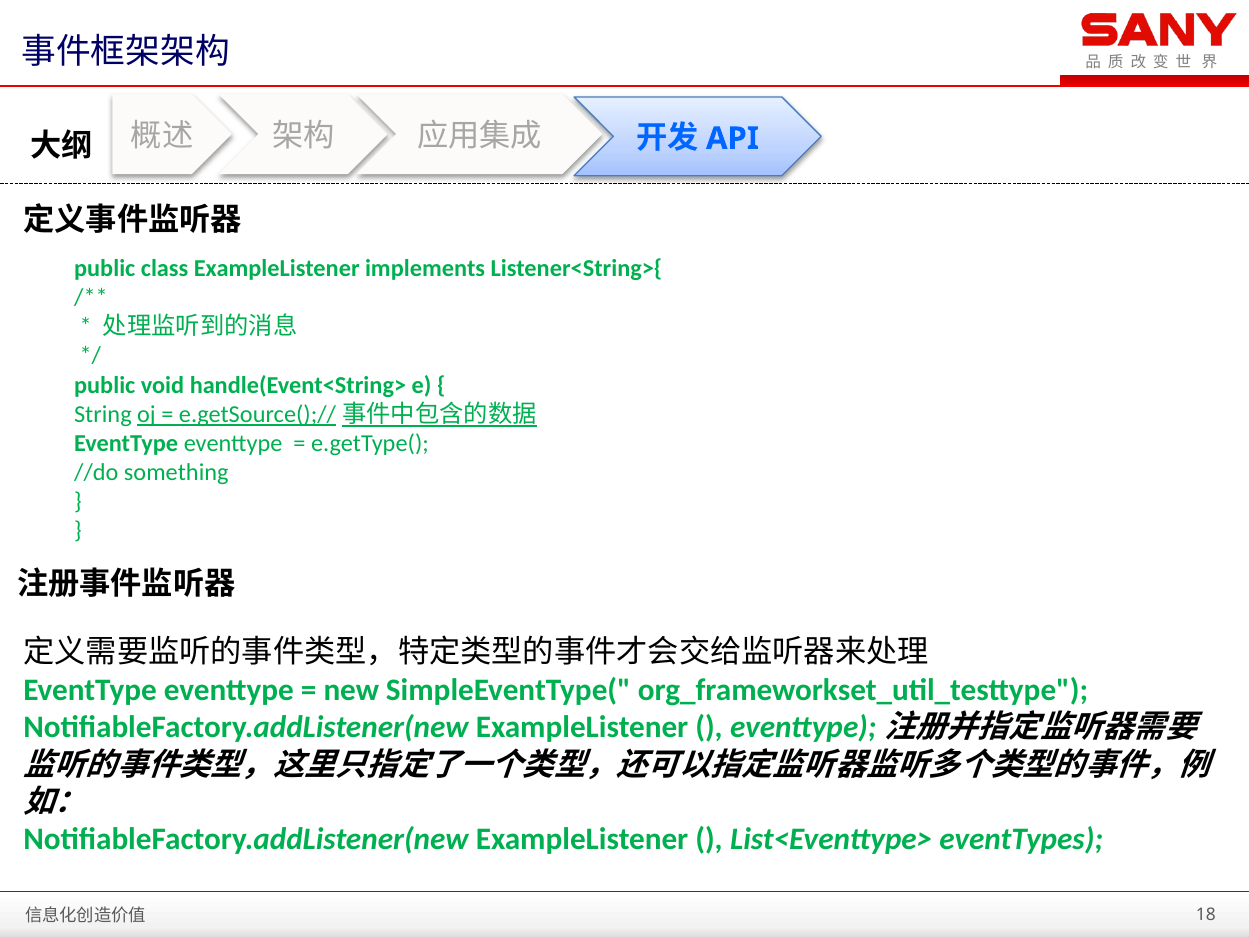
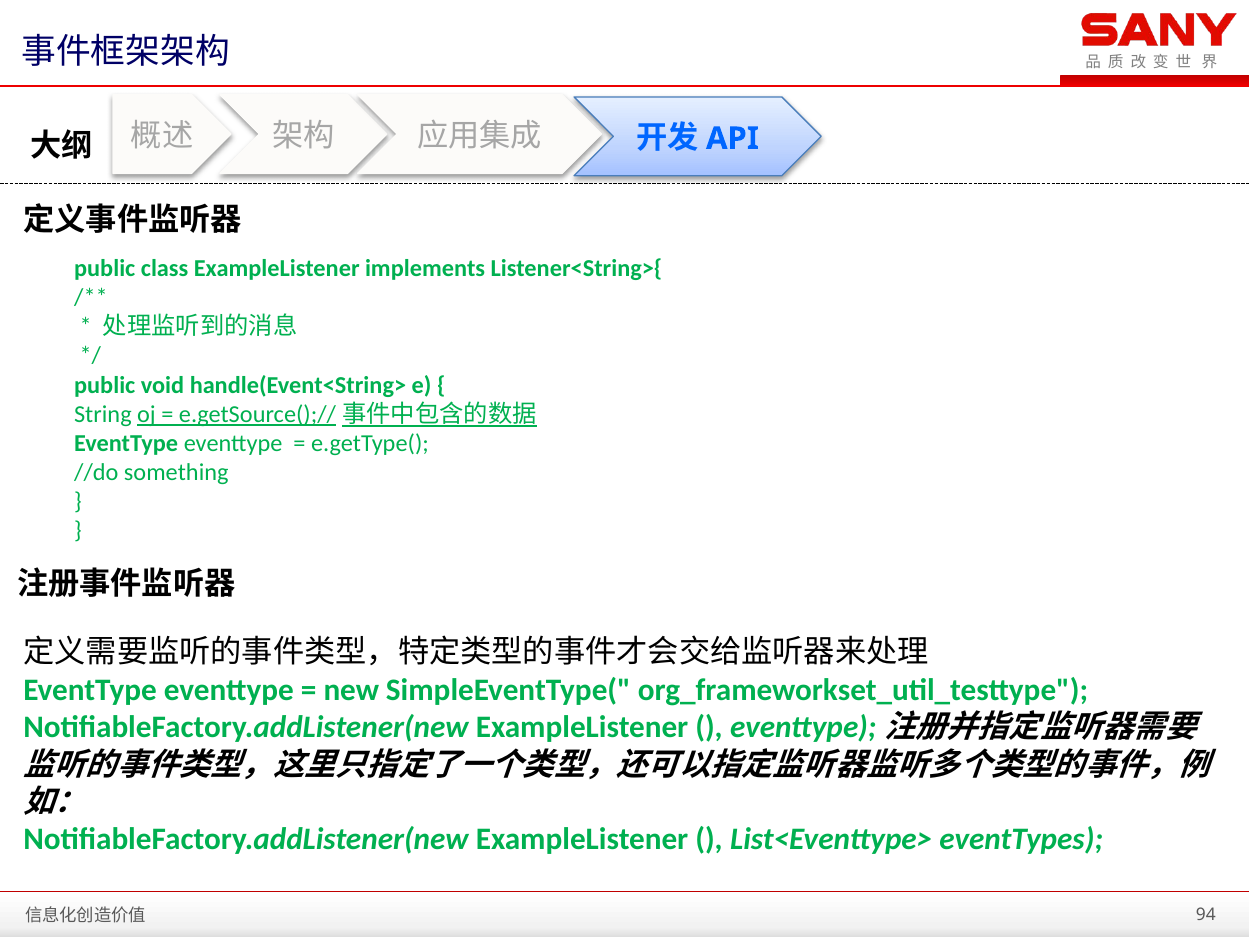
18: 18 -> 94
